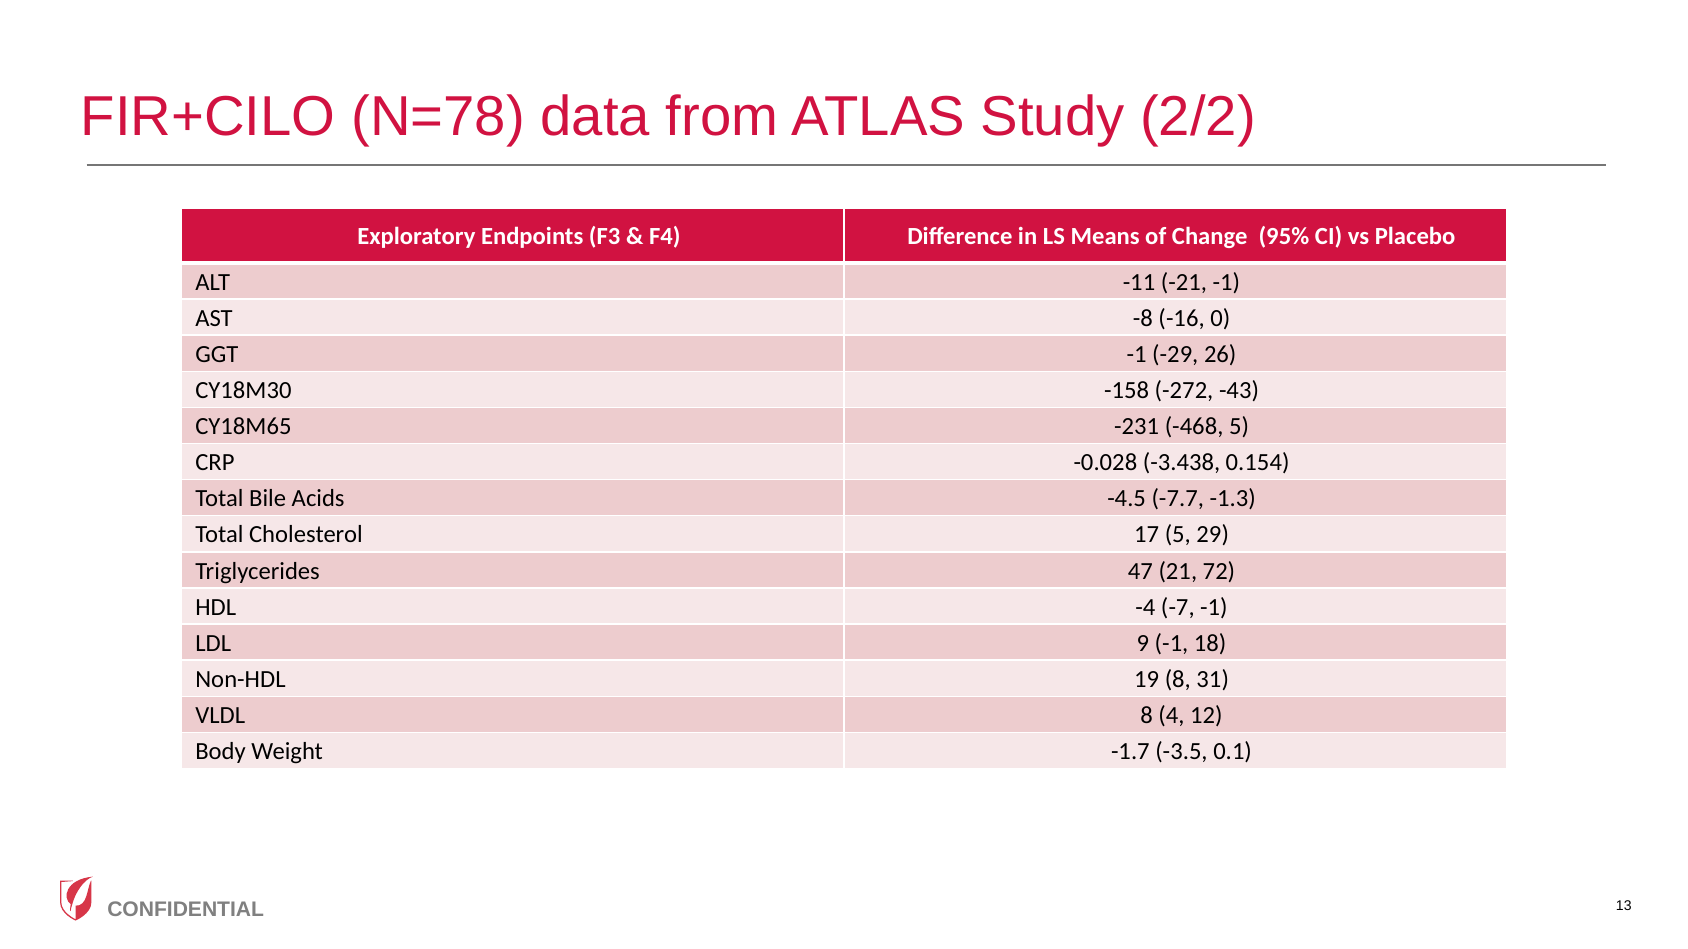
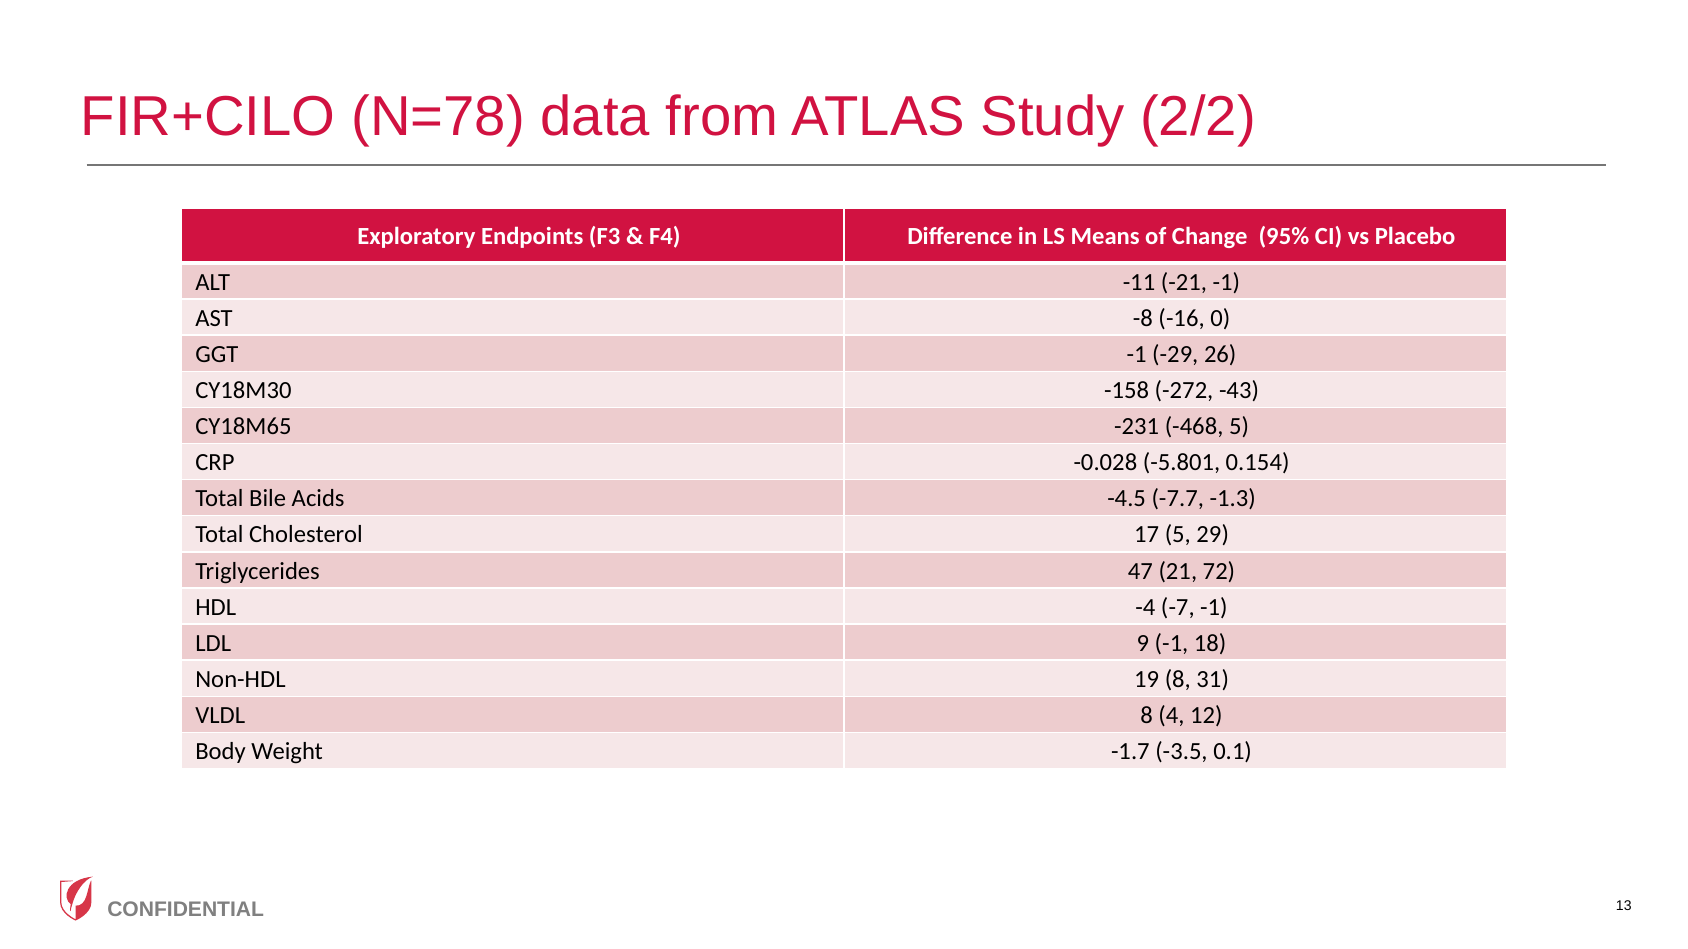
-3.438: -3.438 -> -5.801
